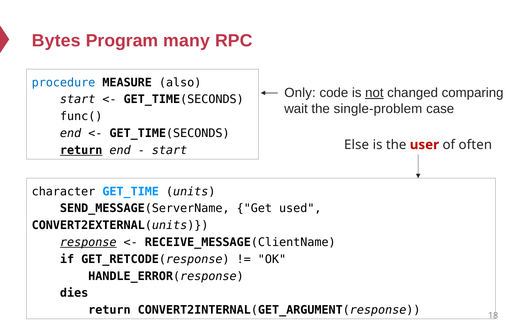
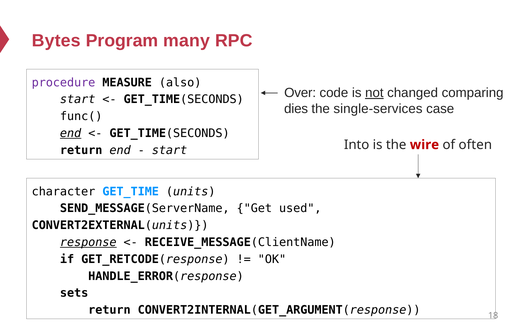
procedure colour: blue -> purple
Only: Only -> Over
wait: wait -> dies
single-problem: single-problem -> single-services
end at (71, 133) underline: none -> present
Else: Else -> Into
user: user -> wire
return at (81, 150) underline: present -> none
dies: dies -> sets
